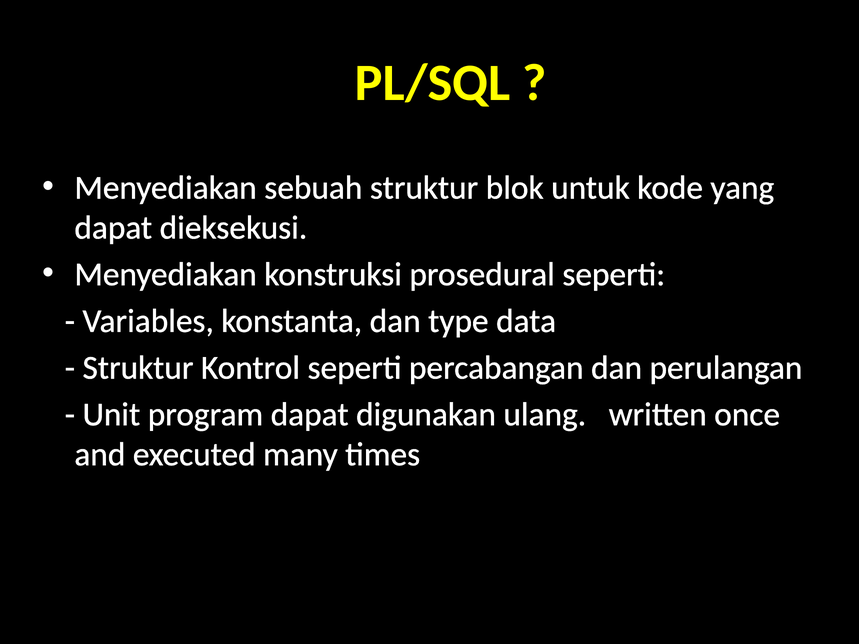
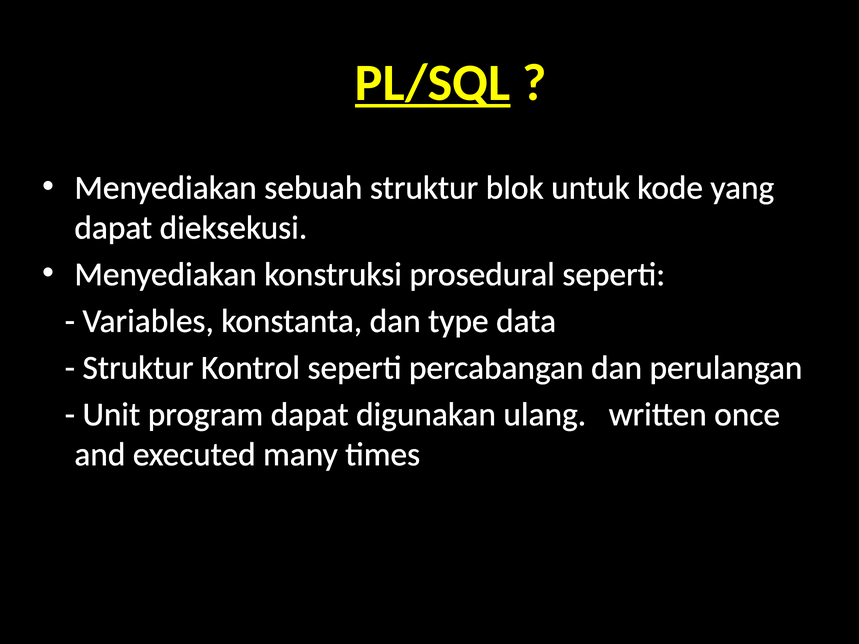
PL/SQL underline: none -> present
